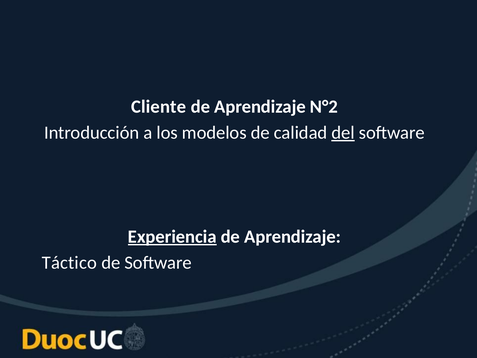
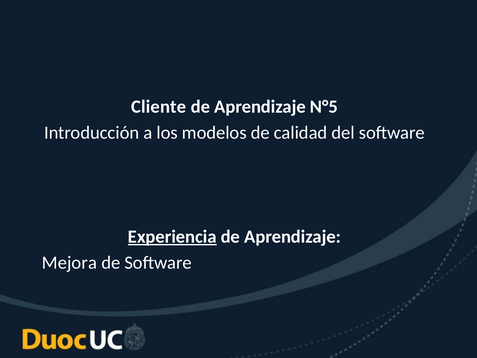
N°2: N°2 -> N°5
del underline: present -> none
Táctico: Táctico -> Mejora
